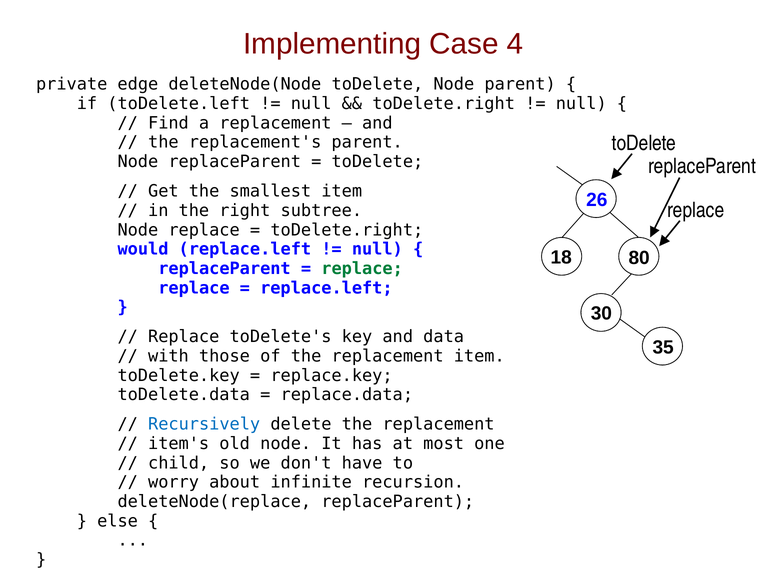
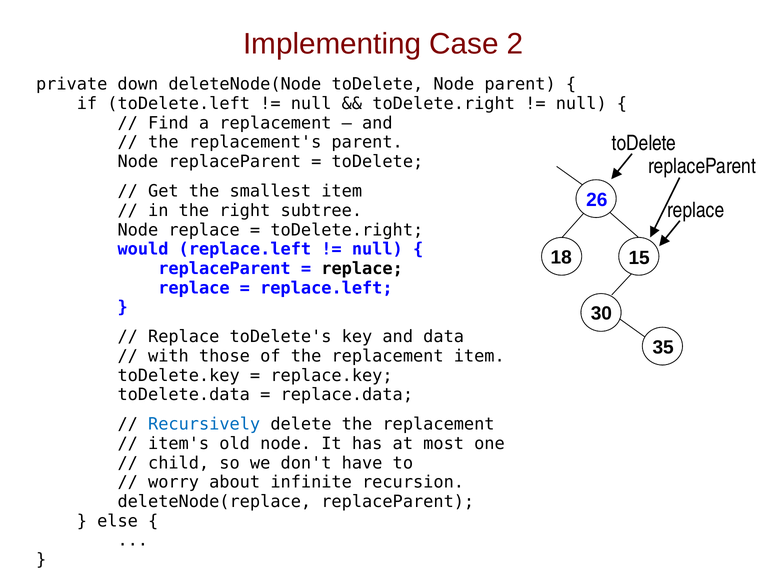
4: 4 -> 2
edge: edge -> down
80: 80 -> 15
replace at (362, 269) colour: green -> black
